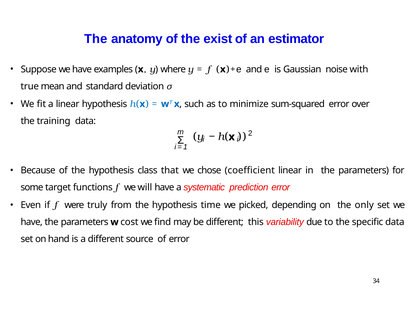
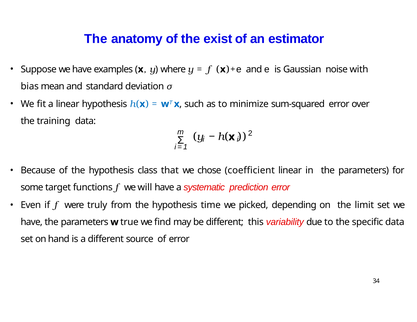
true: true -> bias
only: only -> limit
cost: cost -> true
